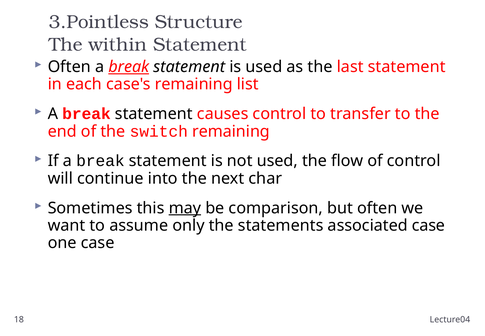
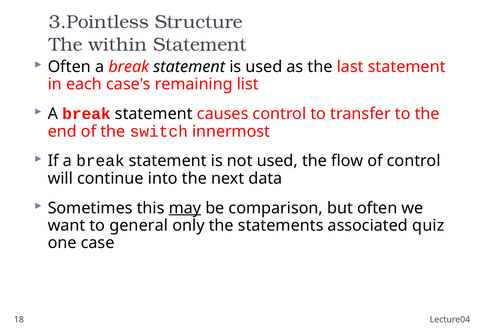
break at (129, 67) underline: present -> none
switch remaining: remaining -> innermost
char: char -> data
assume: assume -> general
associated case: case -> quiz
